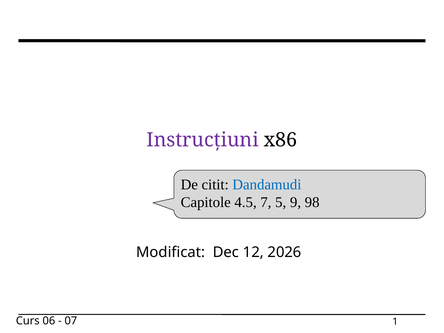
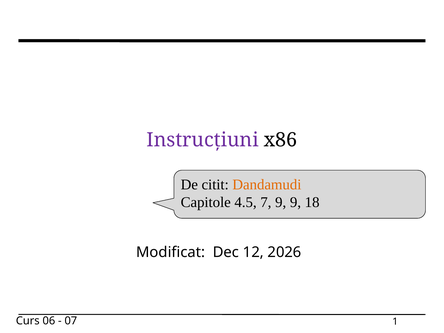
Dandamudi colour: blue -> orange
7 5: 5 -> 9
98: 98 -> 18
